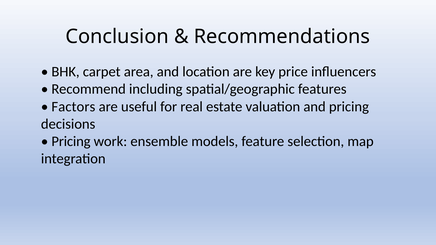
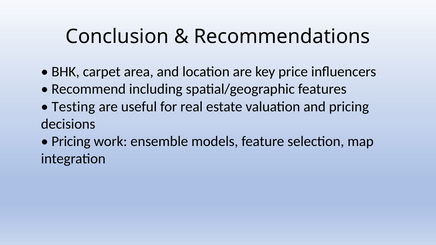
Factors: Factors -> Testing
